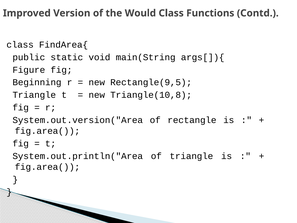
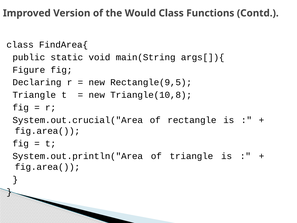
Beginning: Beginning -> Declaring
System.out.version("Area: System.out.version("Area -> System.out.crucial("Area
